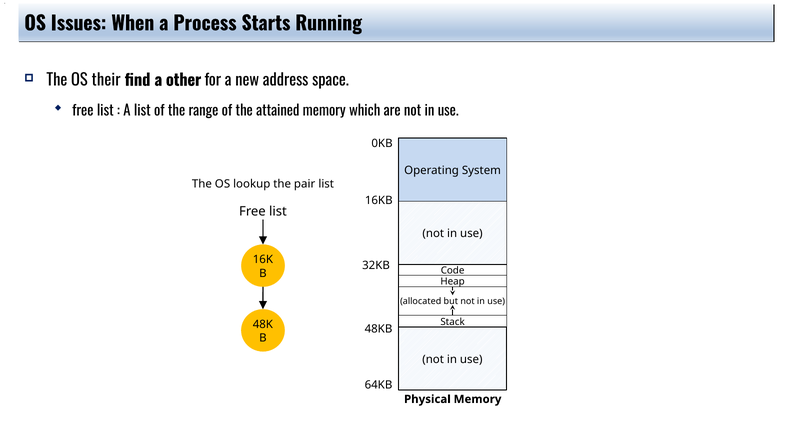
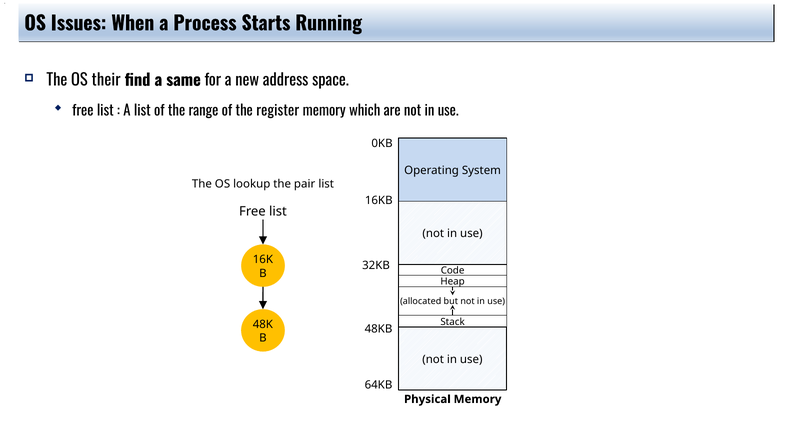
other: other -> same
attained: attained -> register
